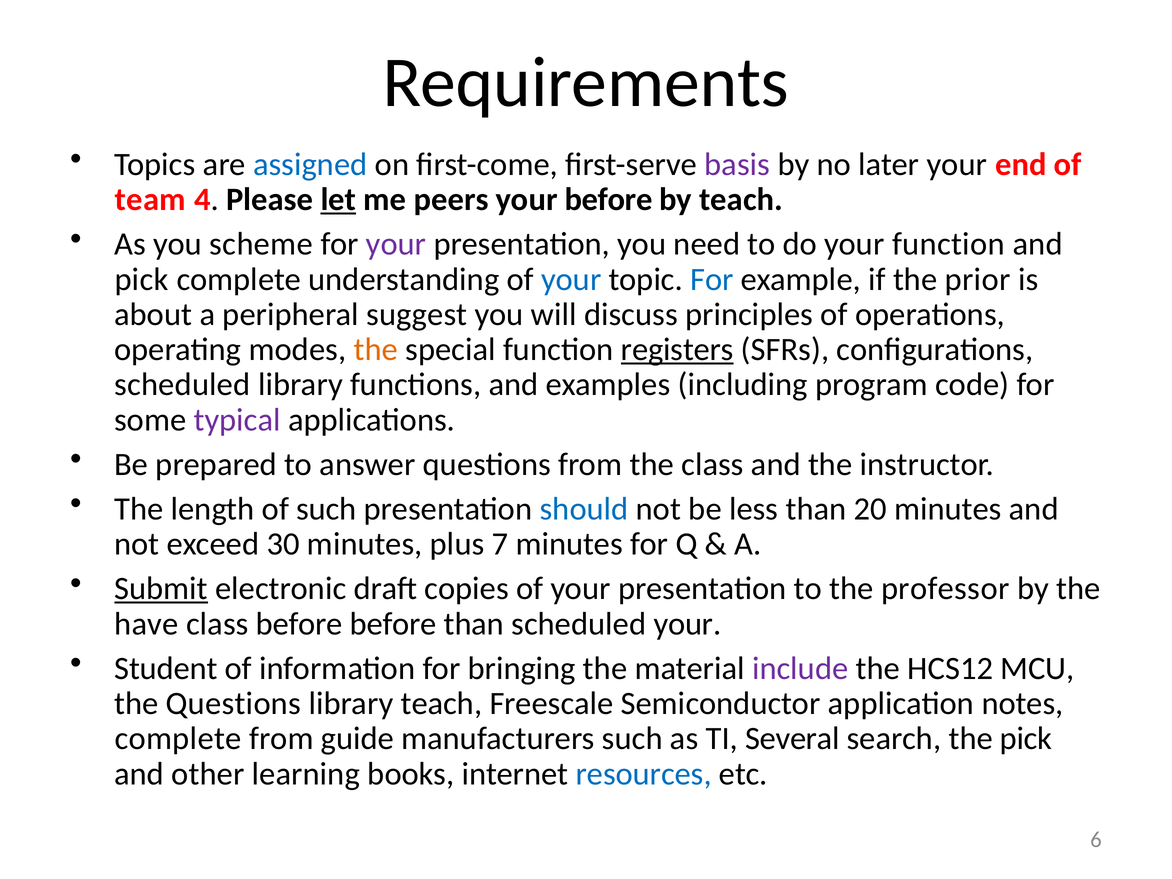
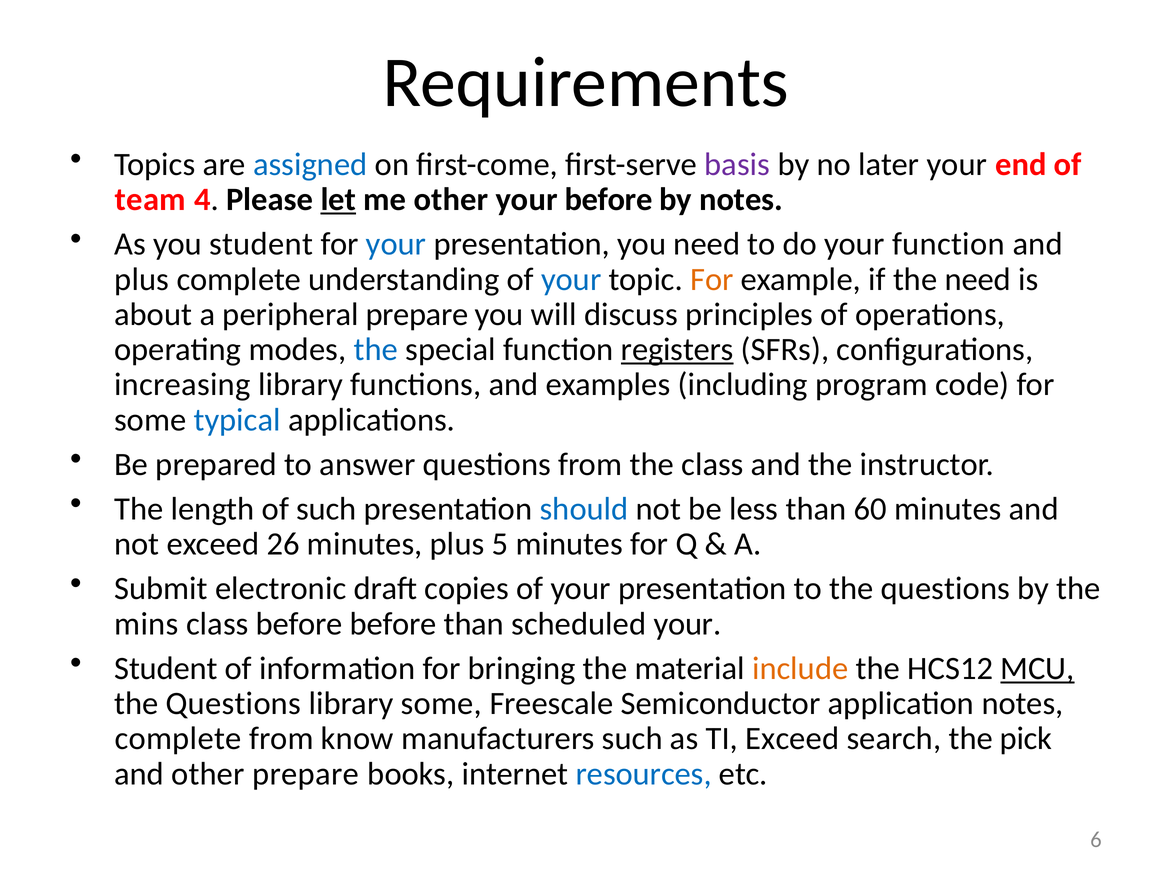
me peers: peers -> other
by teach: teach -> notes
you scheme: scheme -> student
your at (396, 244) colour: purple -> blue
pick at (142, 279): pick -> plus
For at (712, 279) colour: blue -> orange
the prior: prior -> need
peripheral suggest: suggest -> prepare
the at (376, 350) colour: orange -> blue
scheduled at (182, 385): scheduled -> increasing
typical colour: purple -> blue
20: 20 -> 60
30: 30 -> 26
7: 7 -> 5
Submit underline: present -> none
to the professor: professor -> questions
have: have -> mins
include colour: purple -> orange
MCU underline: none -> present
library teach: teach -> some
guide: guide -> know
TI Several: Several -> Exceed
other learning: learning -> prepare
